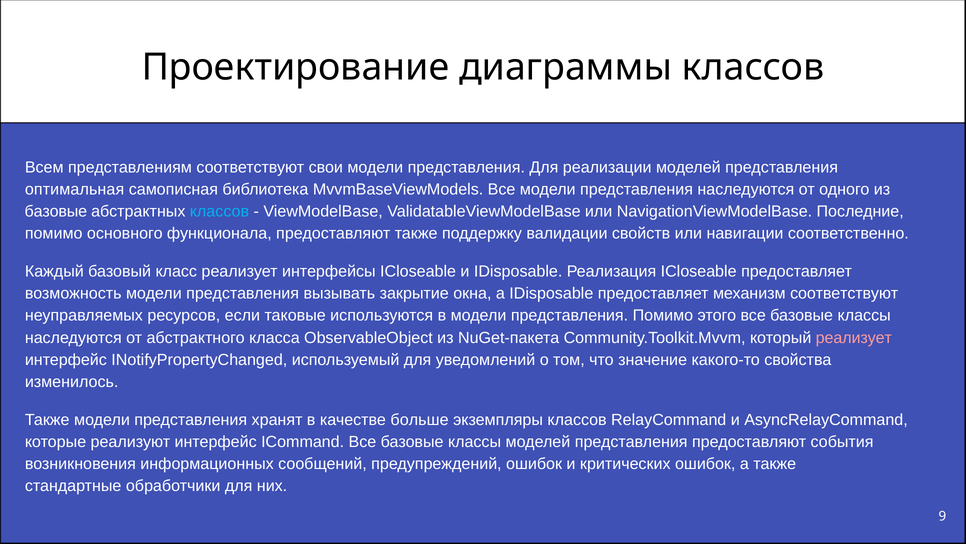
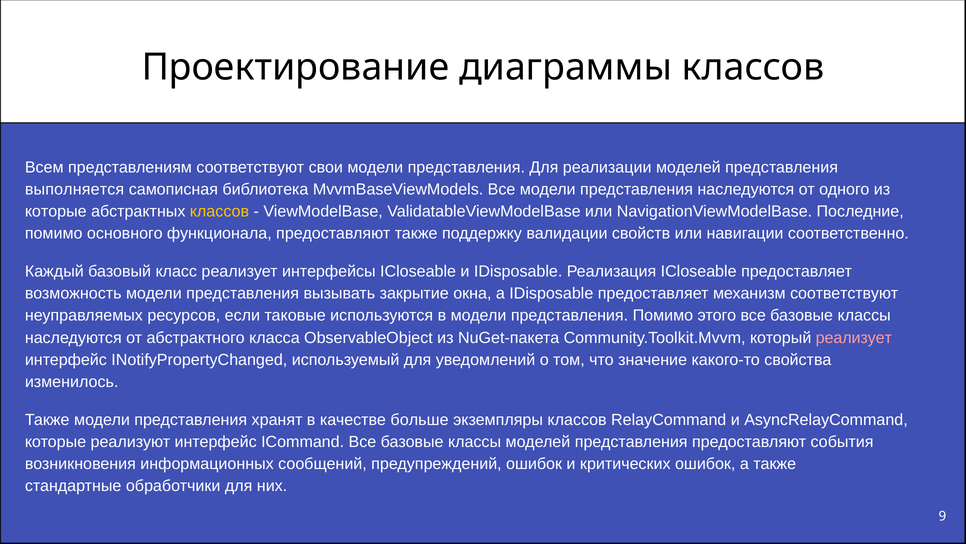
оптимальная: оптимальная -> выполняется
базовые at (56, 211): базовые -> которые
классов at (219, 211) colour: light blue -> yellow
